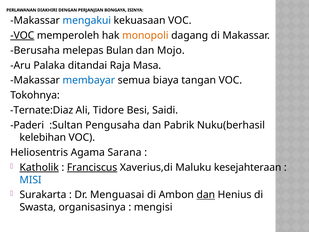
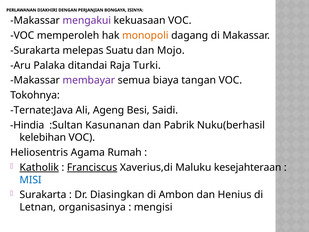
mengakui colour: blue -> purple
VOC at (22, 35) underline: present -> none
Berusaha at (35, 50): Berusaha -> Surakarta
Bulan: Bulan -> Suatu
Masa: Masa -> Turki
membayar colour: blue -> purple
Ternate:Diaz: Ternate:Diaz -> Ternate:Java
Tidore: Tidore -> Ageng
Paderi: Paderi -> Hindia
Pengusaha: Pengusaha -> Kasunanan
Sarana: Sarana -> Rumah
Menguasai: Menguasai -> Diasingkan
dan at (206, 195) underline: present -> none
Swasta: Swasta -> Letnan
